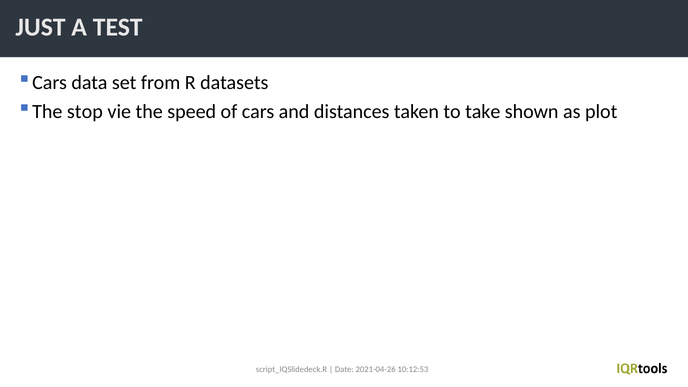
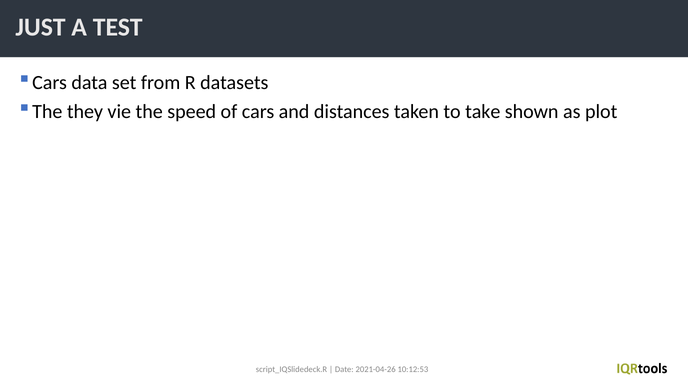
stop: stop -> they
